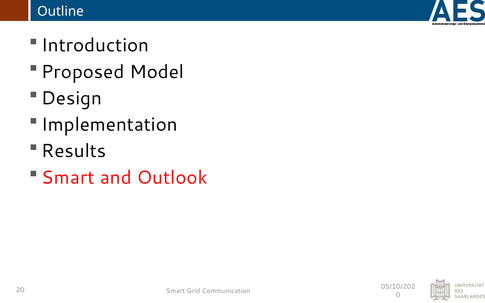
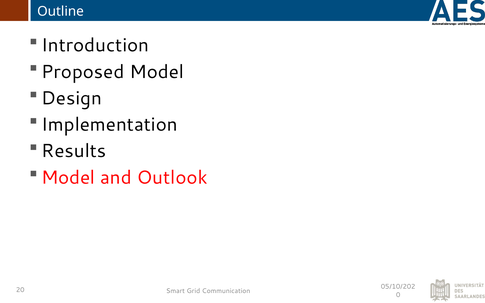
Smart at (68, 178): Smart -> Model
